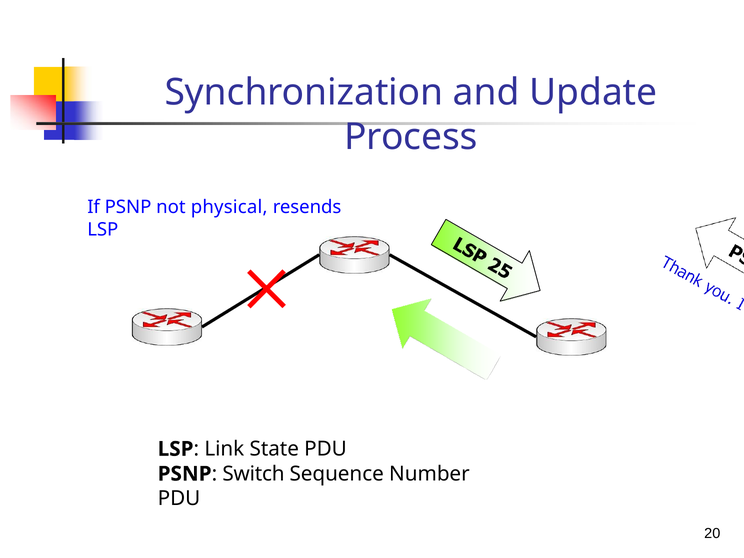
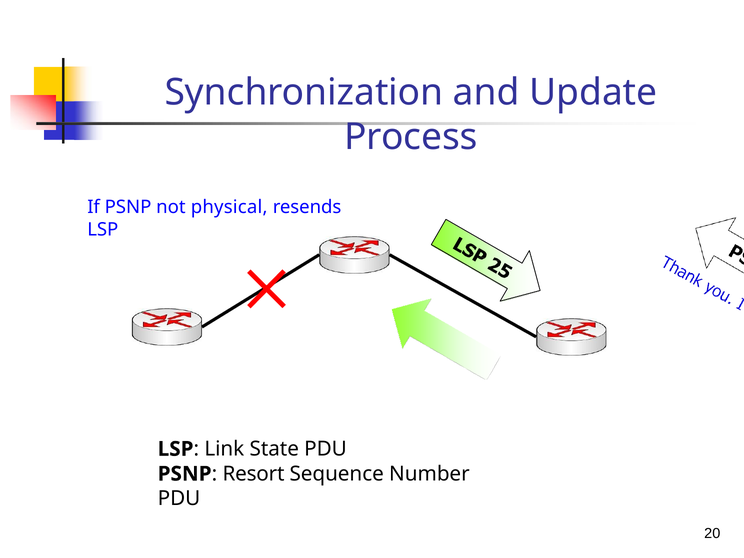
Switch: Switch -> Resort
